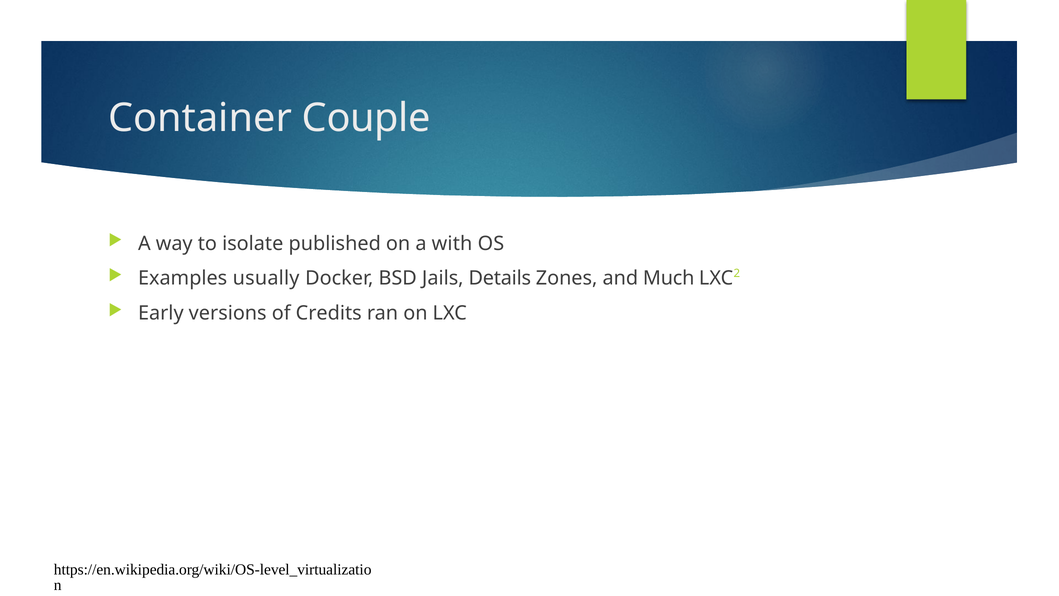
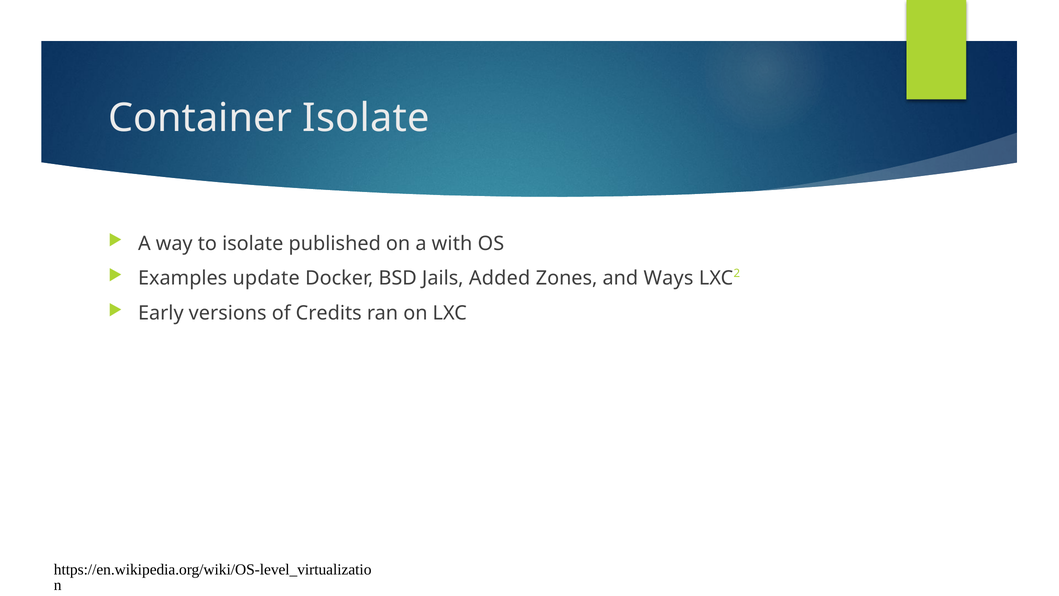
Container Couple: Couple -> Isolate
usually: usually -> update
Details: Details -> Added
Much: Much -> Ways
